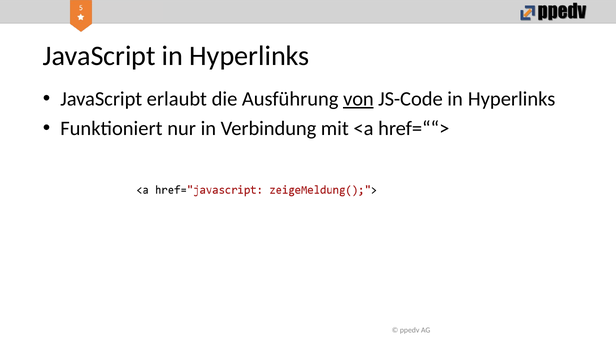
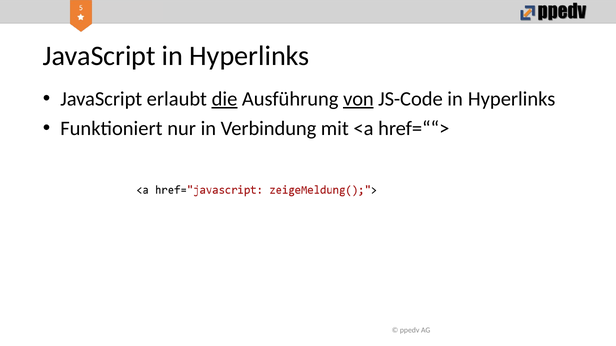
die underline: none -> present
